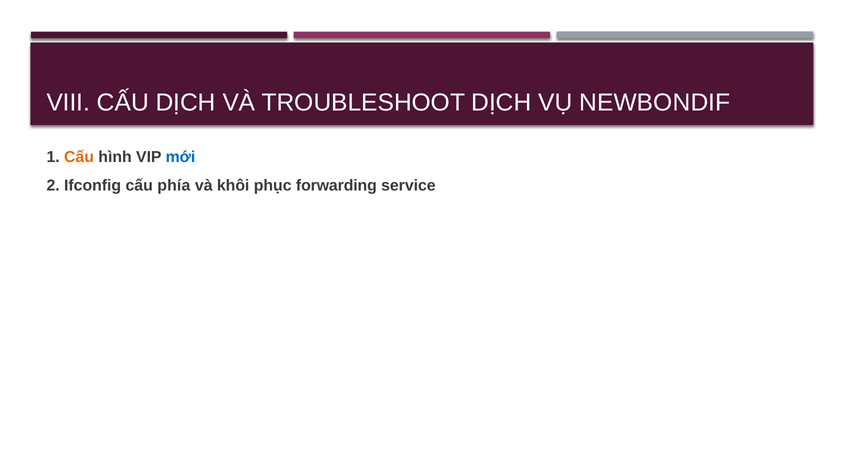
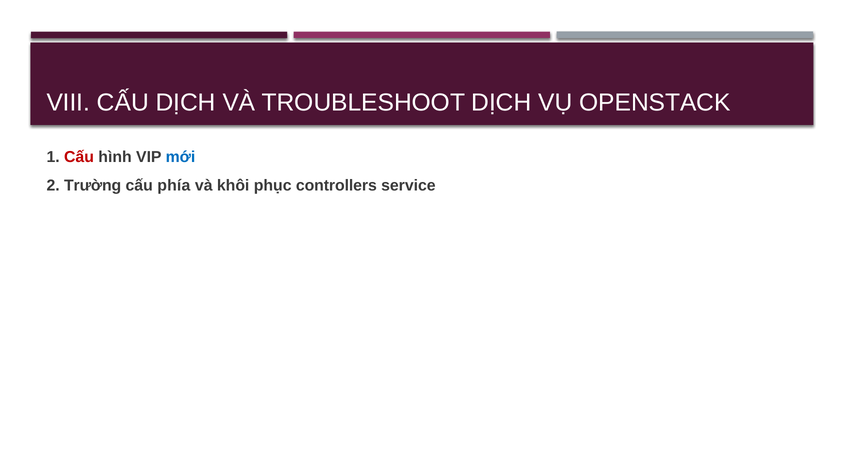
NEWBONDIF: NEWBONDIF -> OPENSTACK
Cấu at (79, 157) colour: orange -> red
Ifconfig: Ifconfig -> Trường
forwarding: forwarding -> controllers
